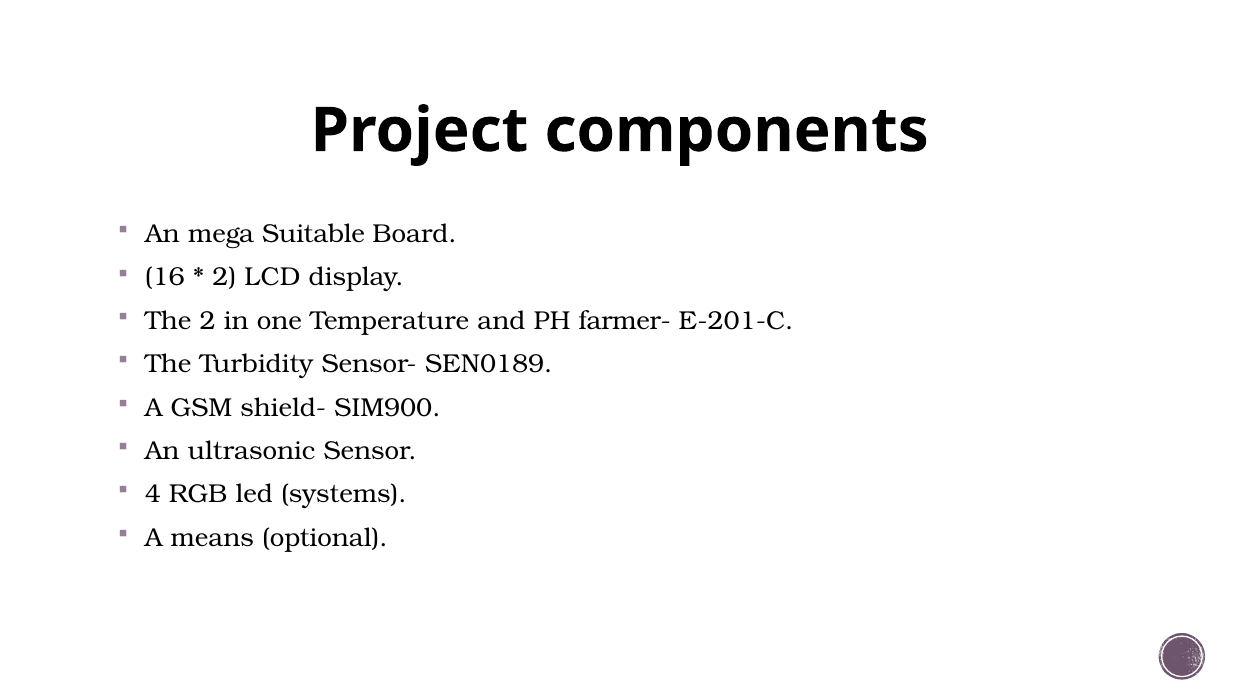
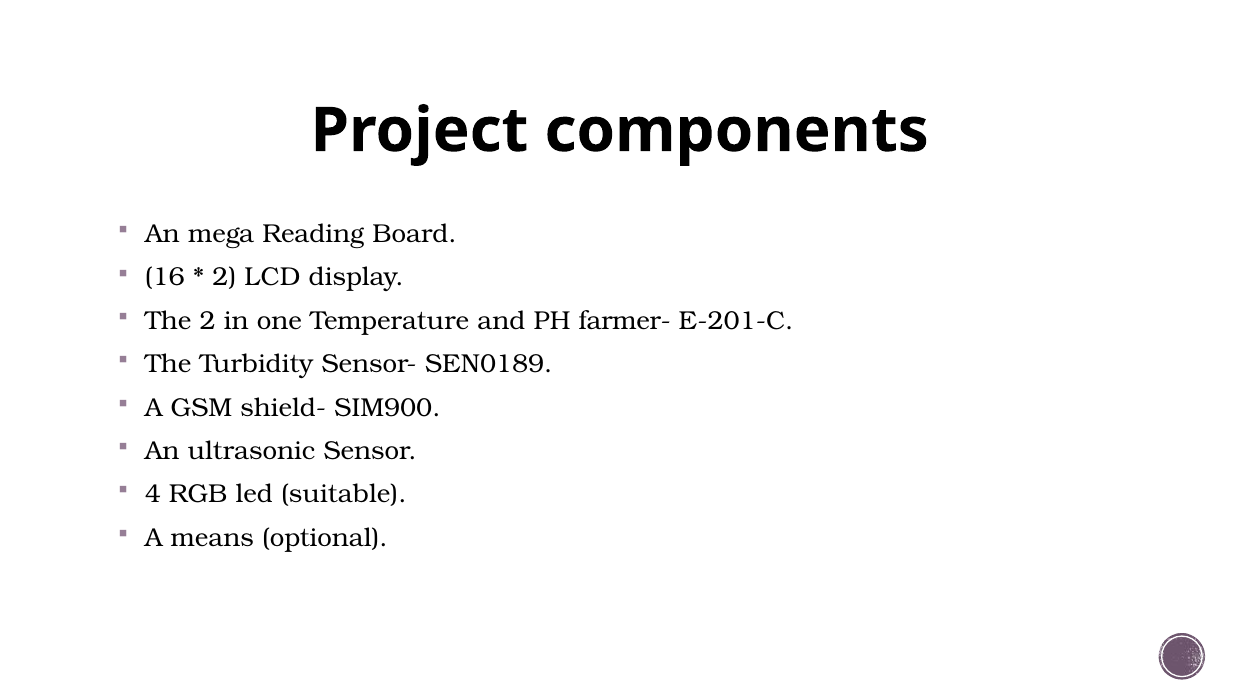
Suitable: Suitable -> Reading
systems: systems -> suitable
